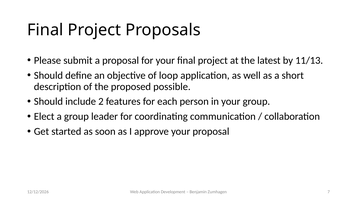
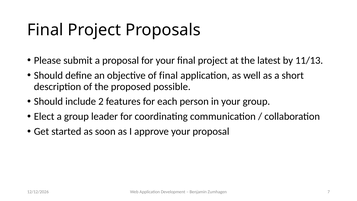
of loop: loop -> final
